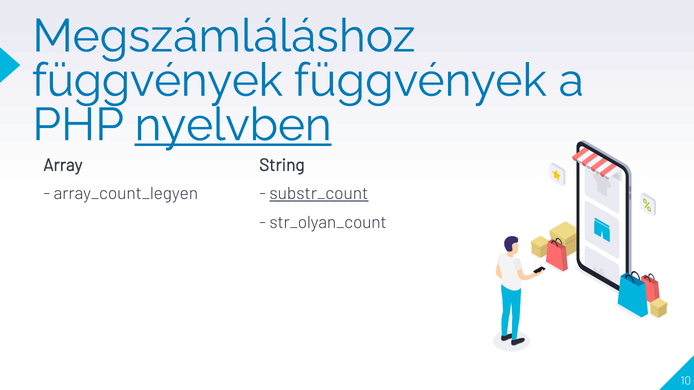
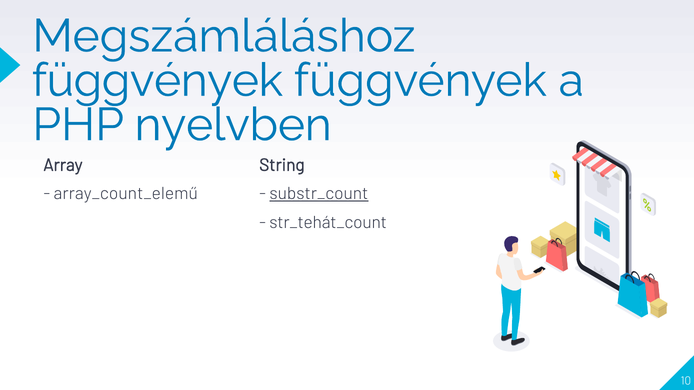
nyelvben underline: present -> none
array_count_legyen: array_count_legyen -> array_count_elemű
str_olyan_count: str_olyan_count -> str_tehát_count
